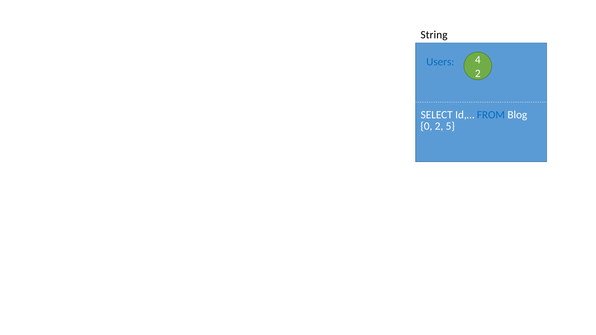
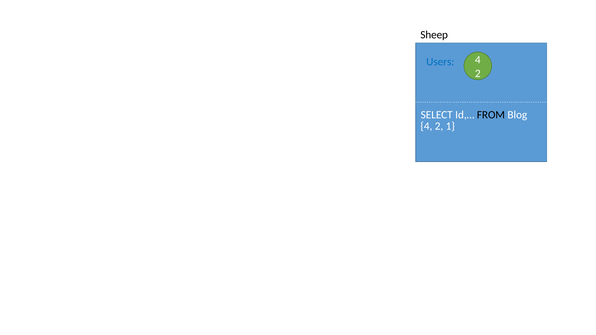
String: String -> Sheep
FROM colour: blue -> black
0 at (426, 126): 0 -> 4
5: 5 -> 1
